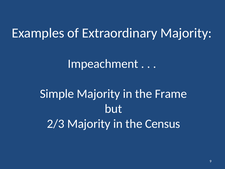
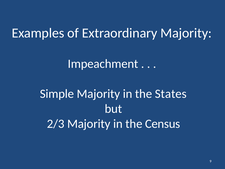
Frame: Frame -> States
